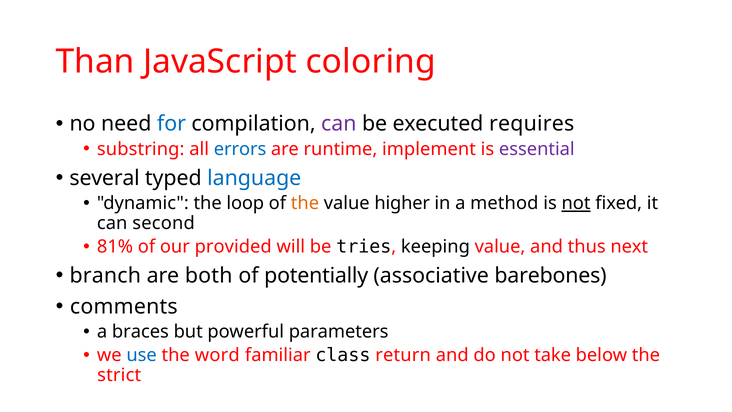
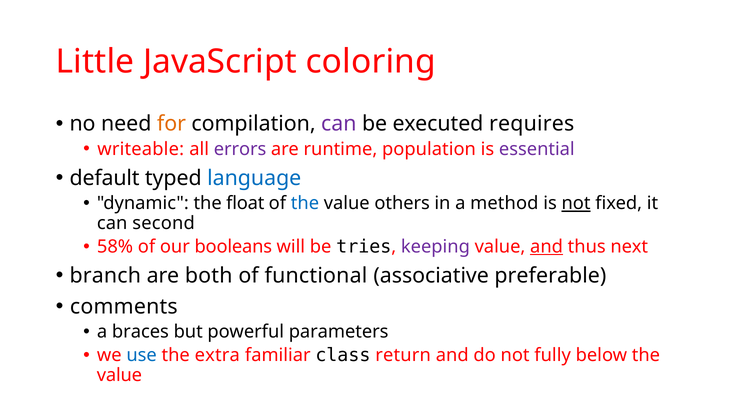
Than: Than -> Little
for colour: blue -> orange
substring: substring -> writeable
errors colour: blue -> purple
implement: implement -> population
several: several -> default
loop: loop -> float
the at (305, 203) colour: orange -> blue
higher: higher -> others
81%: 81% -> 58%
provided: provided -> booleans
keeping colour: black -> purple
and at (547, 247) underline: none -> present
potentially: potentially -> functional
barebones: barebones -> preferable
word: word -> extra
take: take -> fully
strict at (119, 375): strict -> value
